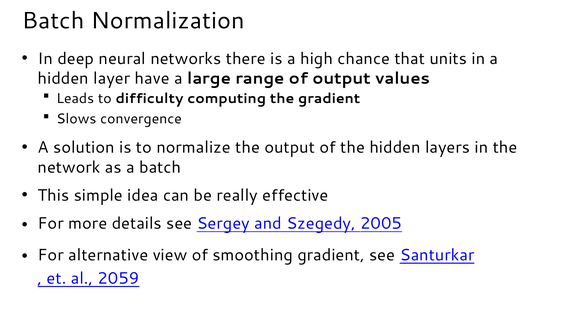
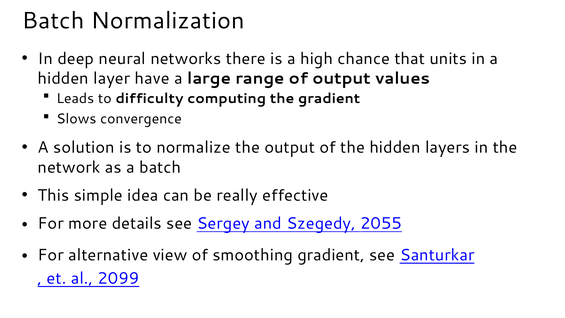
2005: 2005 -> 2055
2059: 2059 -> 2099
